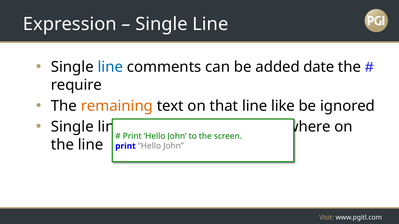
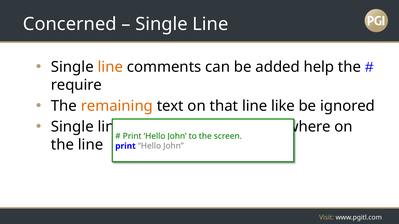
Expression: Expression -> Concerned
line at (110, 67) colour: blue -> orange
date: date -> help
